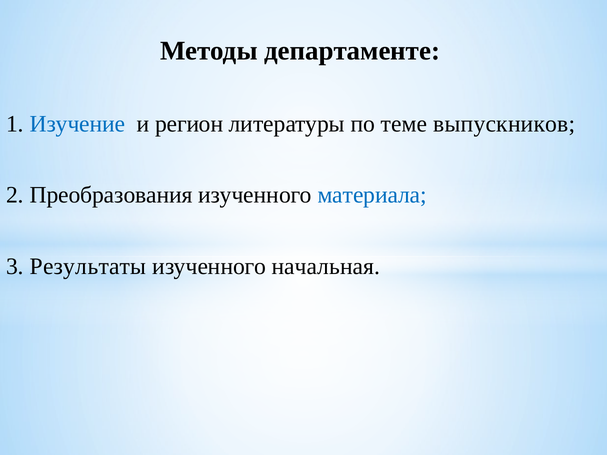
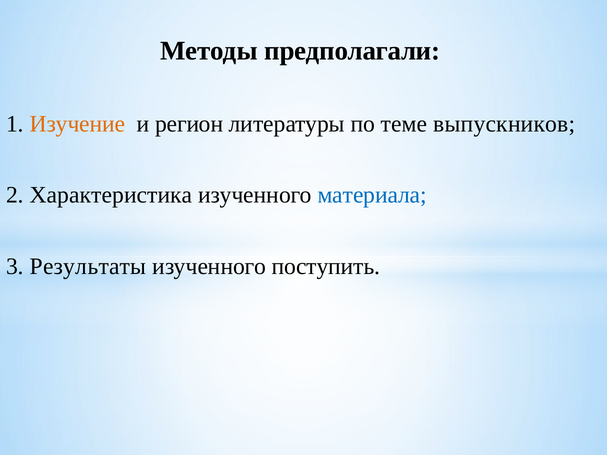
департаменте: департаменте -> предполагали
Изучение colour: blue -> orange
Преобразования: Преобразования -> Характеристика
начальная: начальная -> поступить
